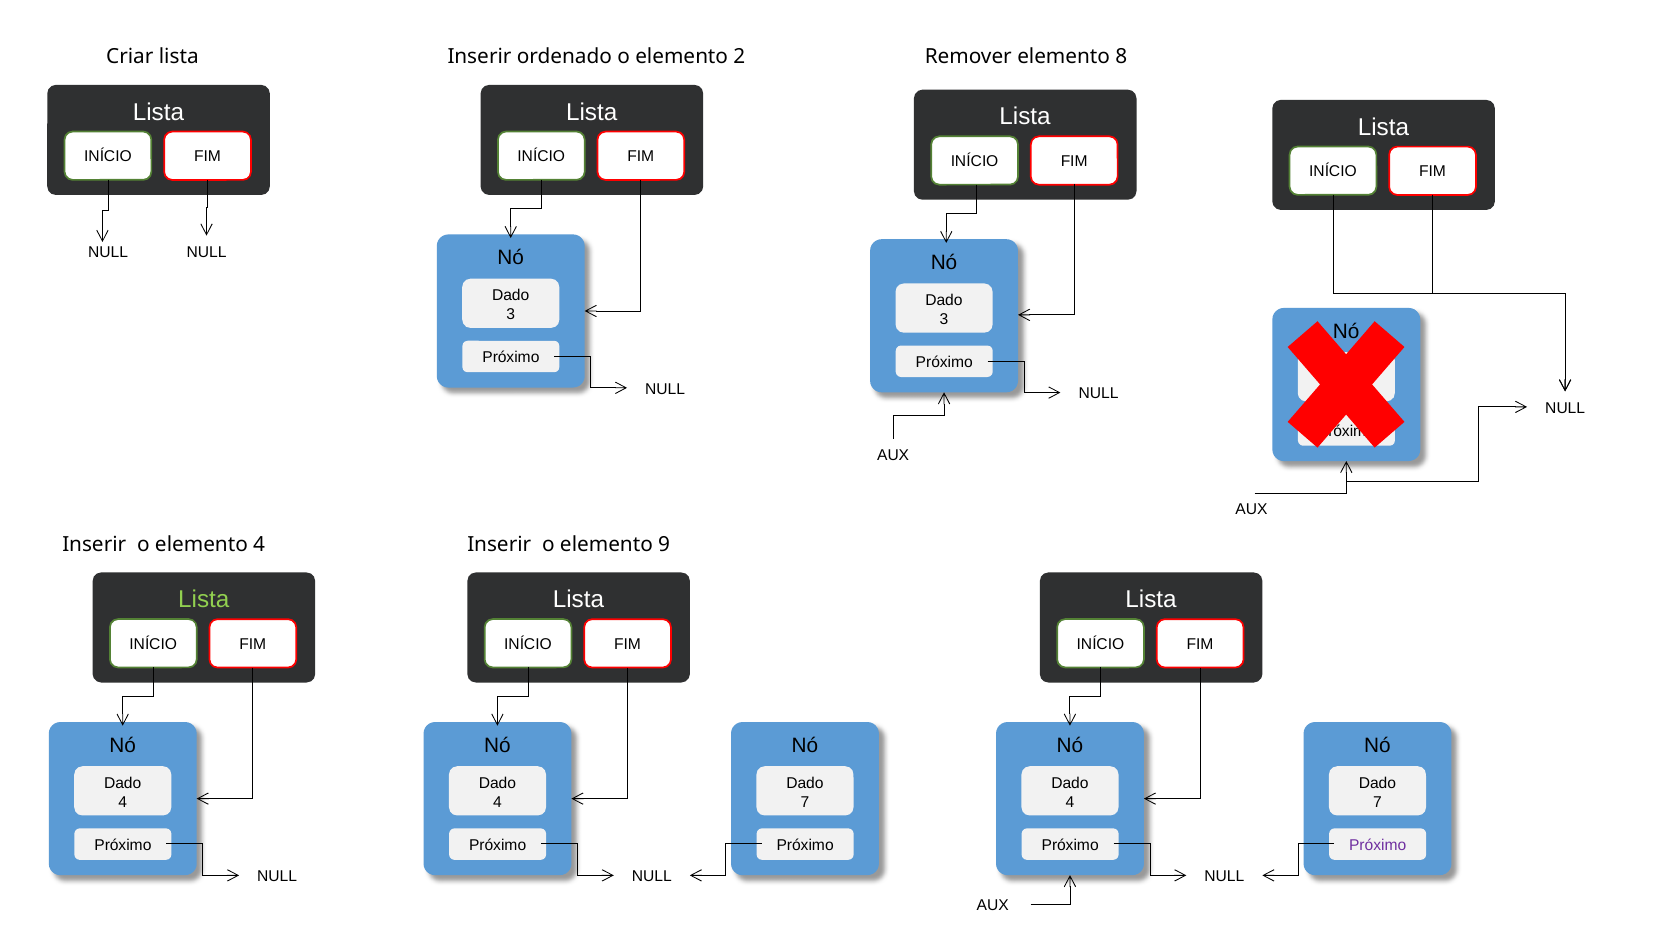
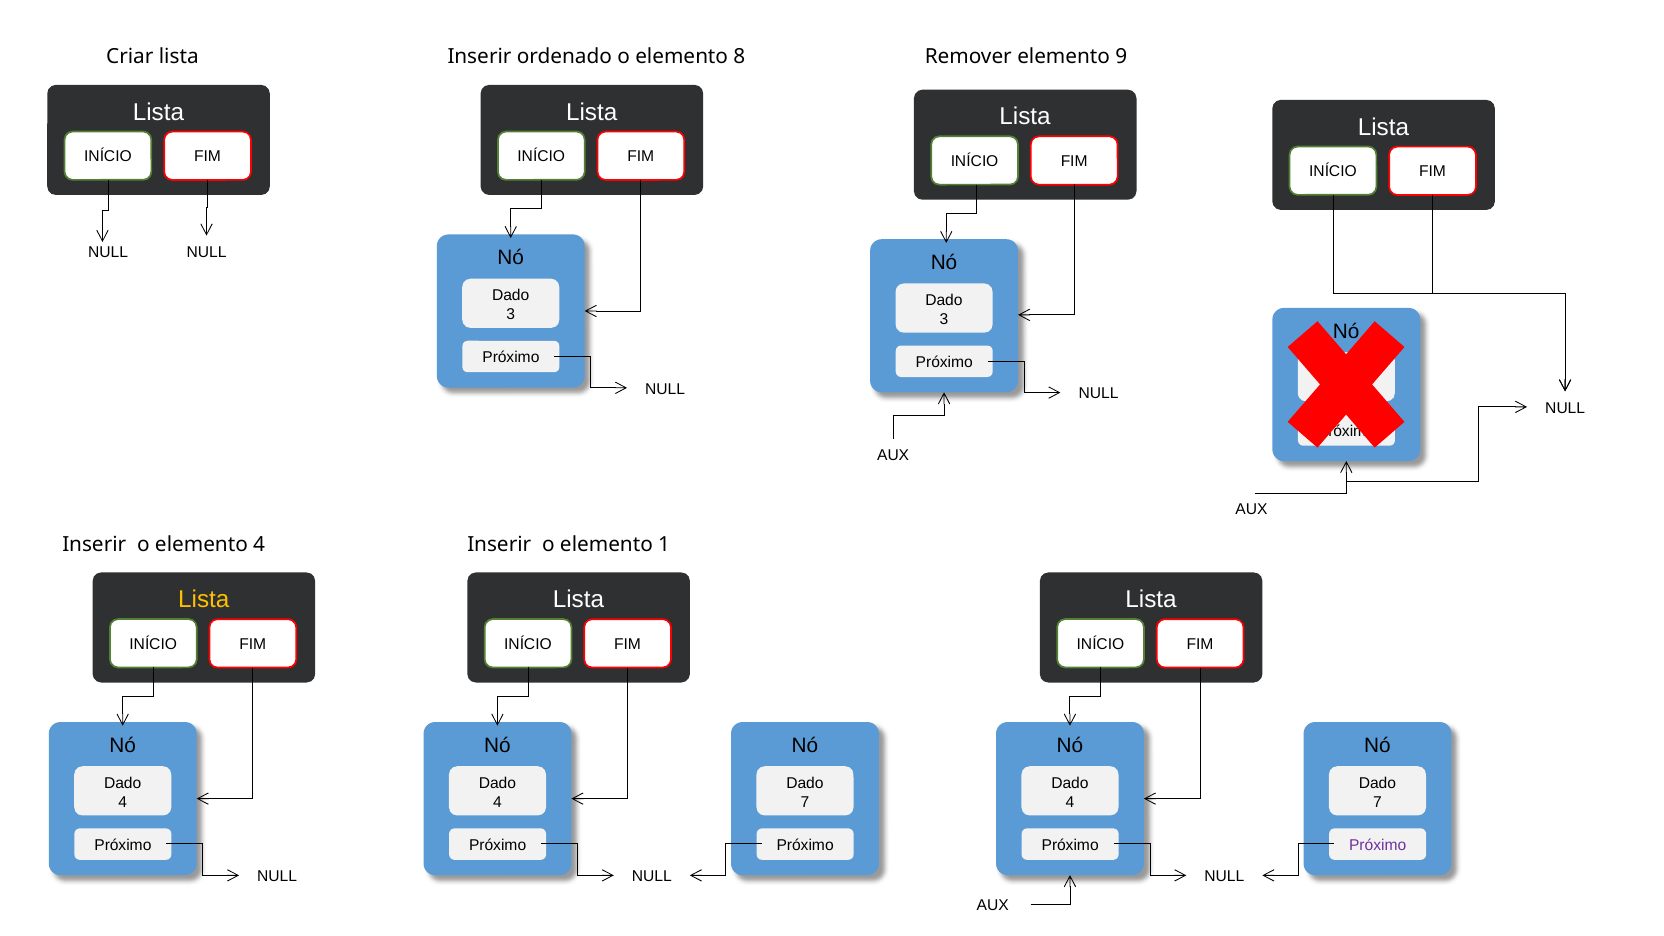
2: 2 -> 8
8: 8 -> 9
9: 9 -> 1
Lista at (204, 600) colour: light green -> yellow
